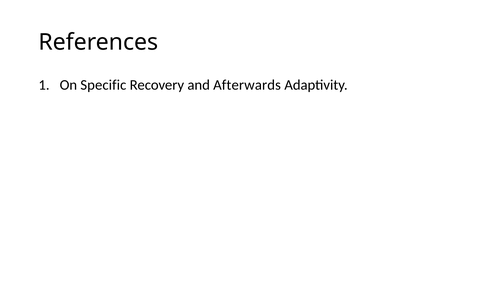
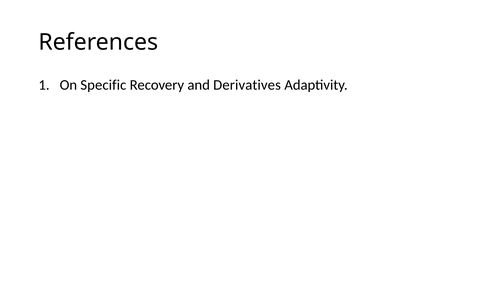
Afterwards: Afterwards -> Derivatives
